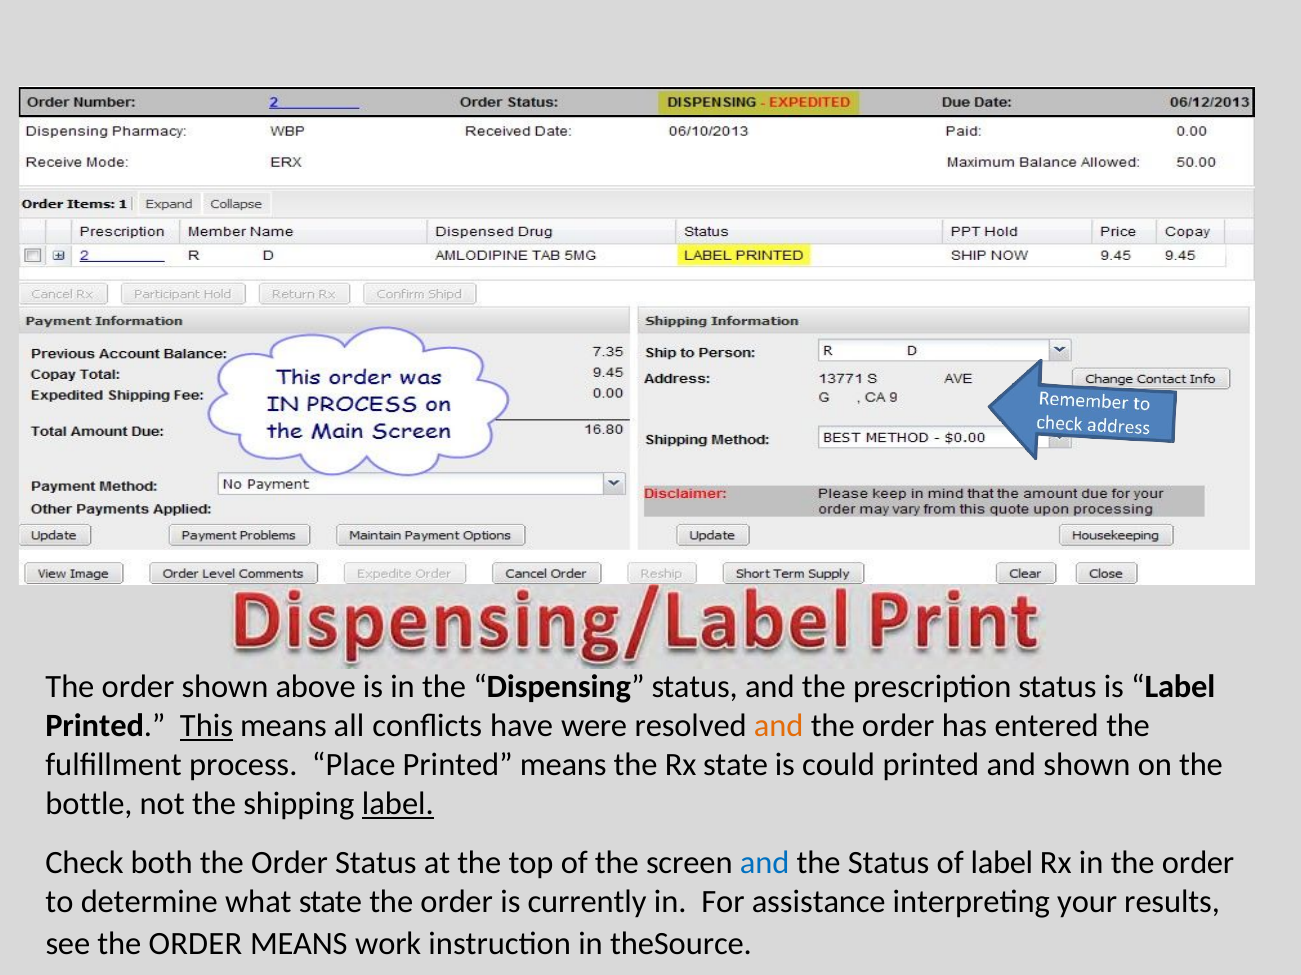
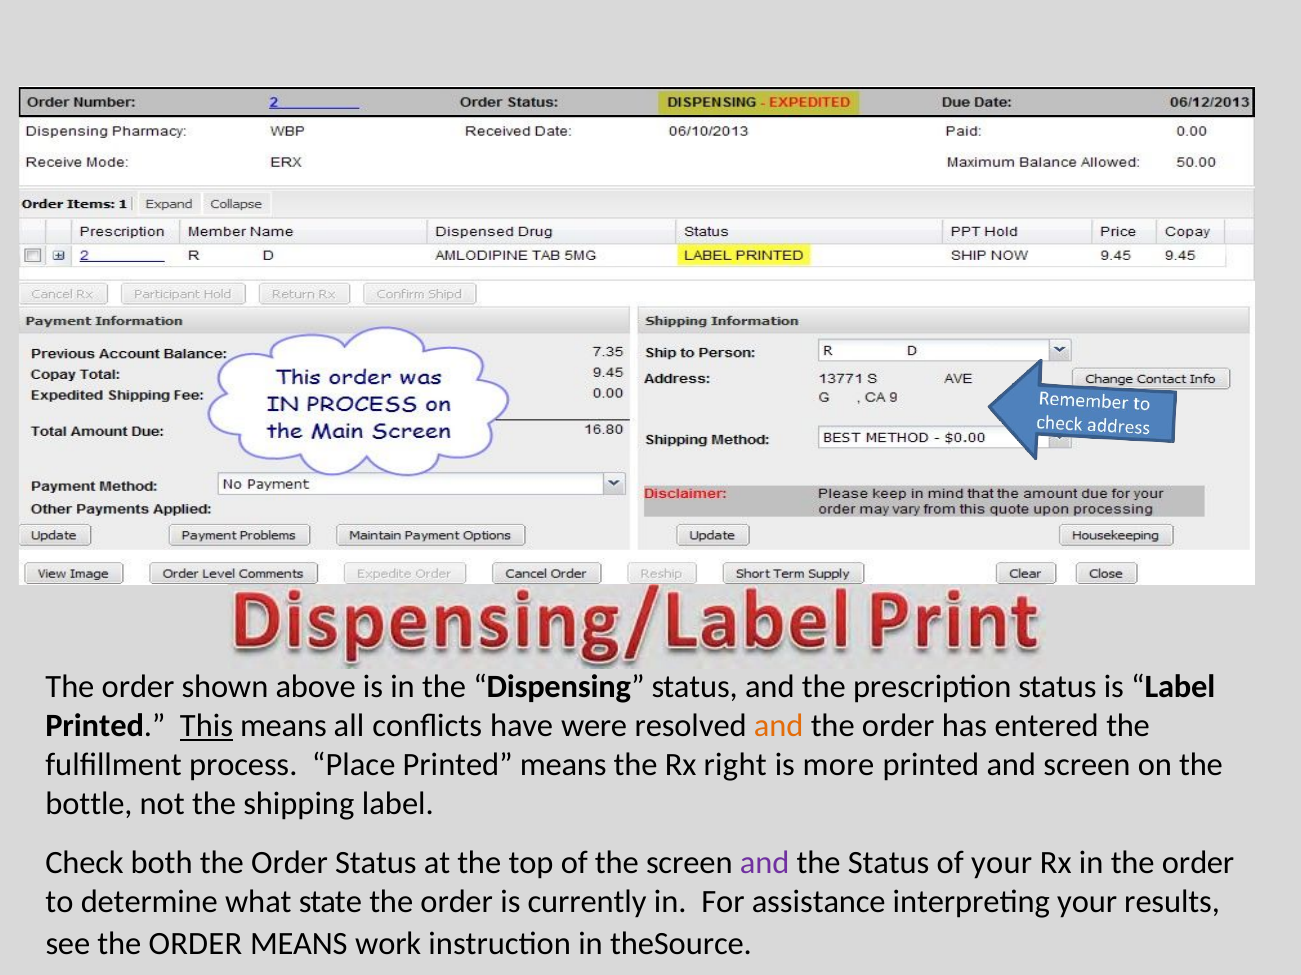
Rx state: state -> right
could: could -> more
and shown: shown -> screen
label at (398, 805) underline: present -> none
and at (765, 863) colour: blue -> purple
of label: label -> your
